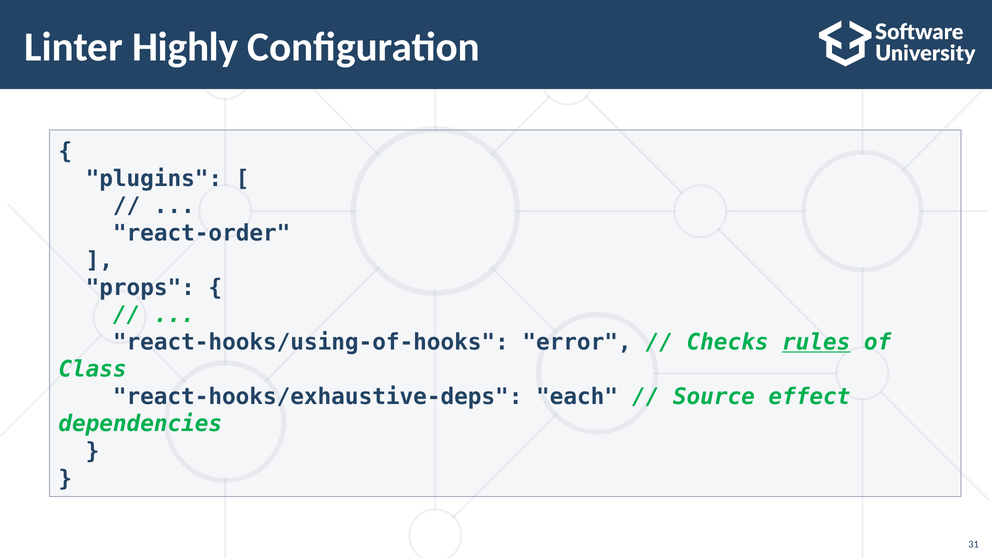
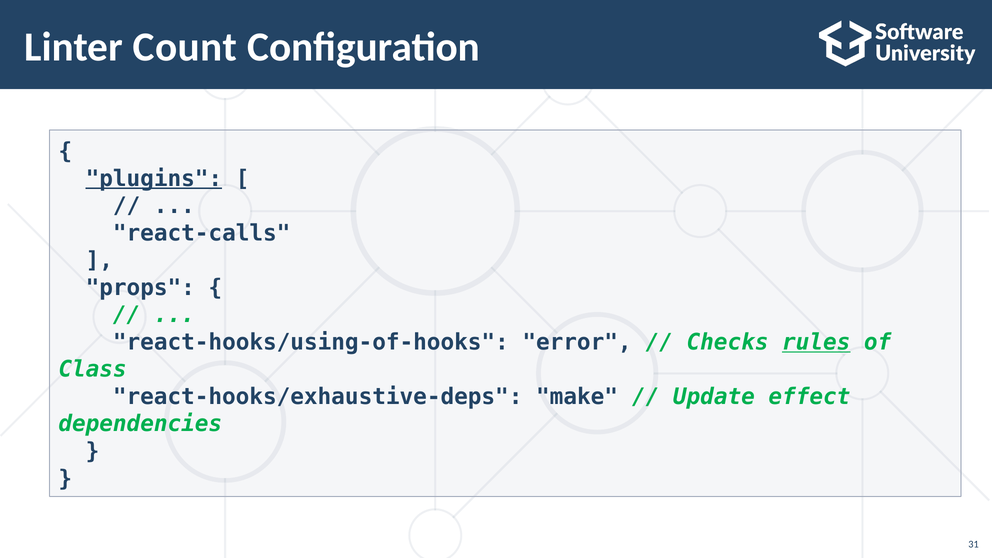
Highly: Highly -> Count
plugins underline: none -> present
react-order: react-order -> react-calls
each: each -> make
Source: Source -> Update
